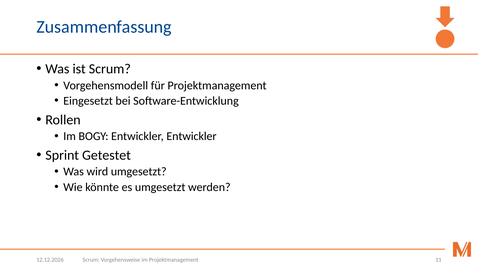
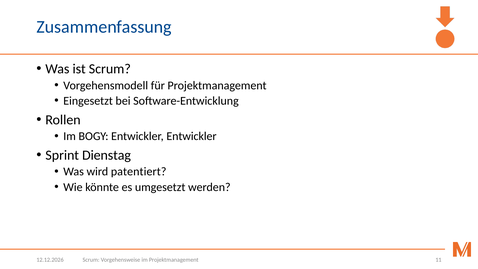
Getestet: Getestet -> Dienstag
wird umgesetzt: umgesetzt -> patentiert
